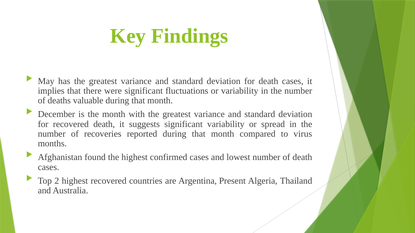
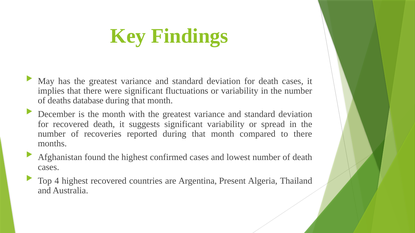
valuable: valuable -> database
to virus: virus -> there
2: 2 -> 4
